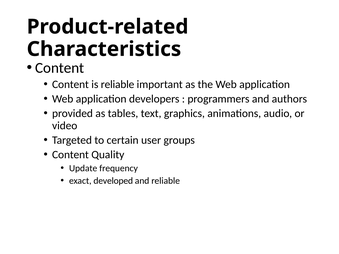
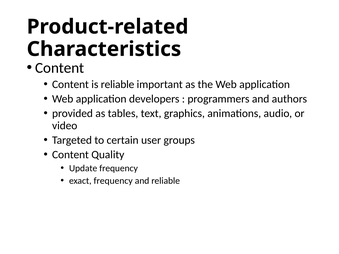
exact developed: developed -> frequency
